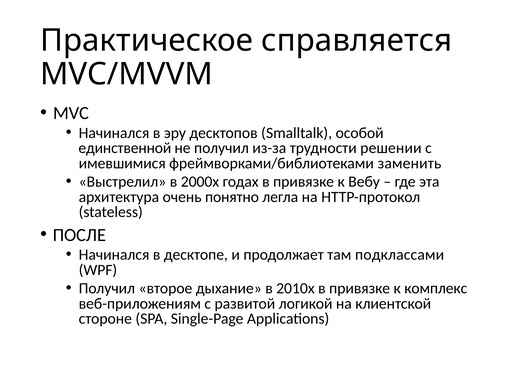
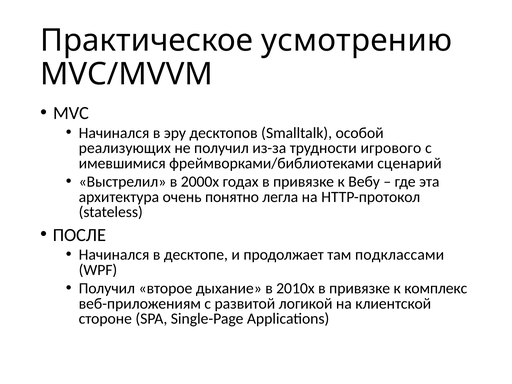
справляется: справляется -> усмотрению
единственной: единственной -> реализующих
решении: решении -> игрового
заменить: заменить -> сценарий
